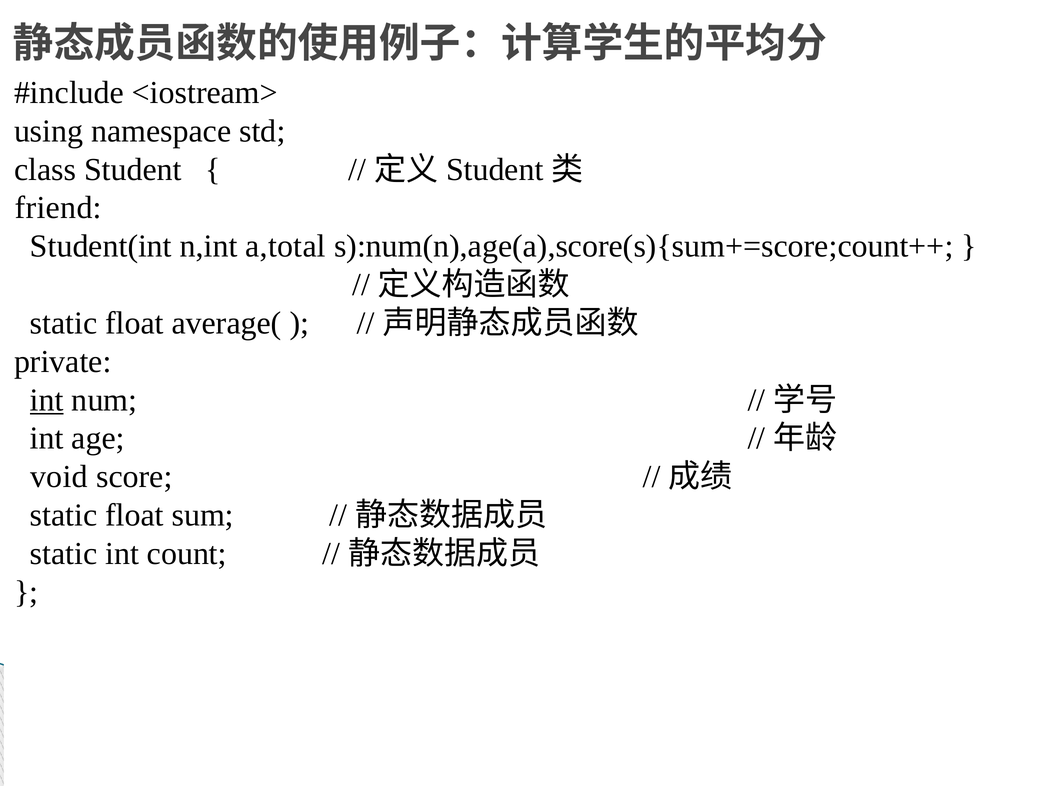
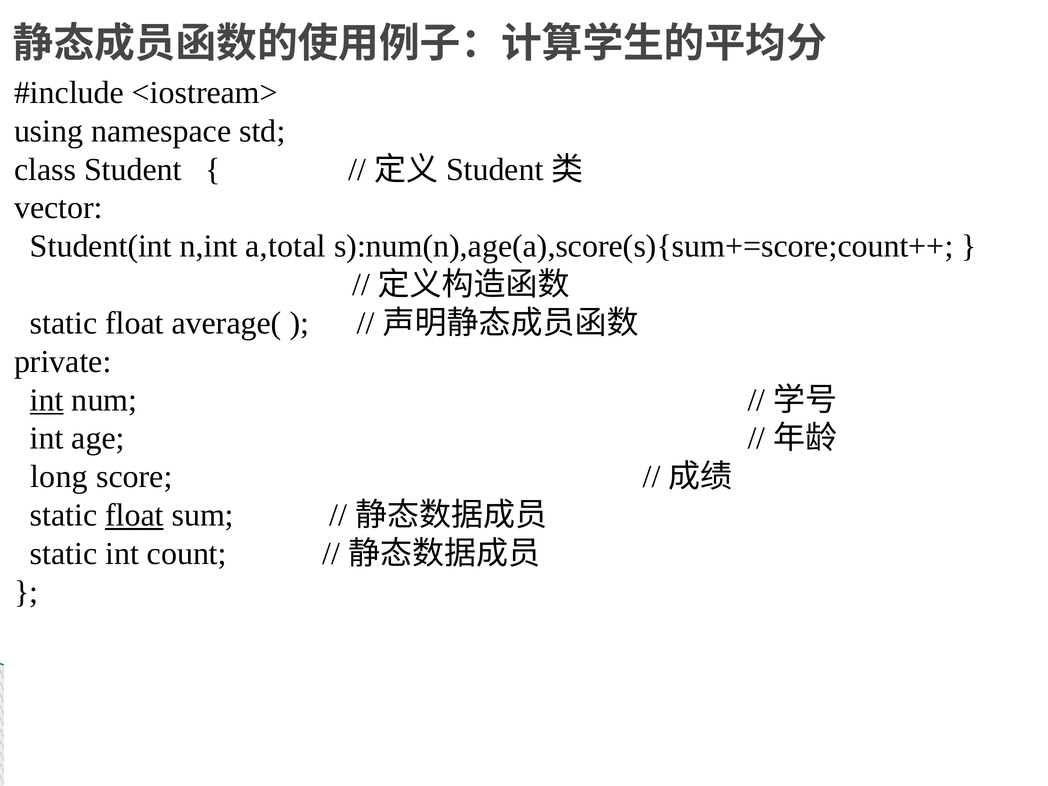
friend: friend -> vector
void: void -> long
float at (134, 515) underline: none -> present
